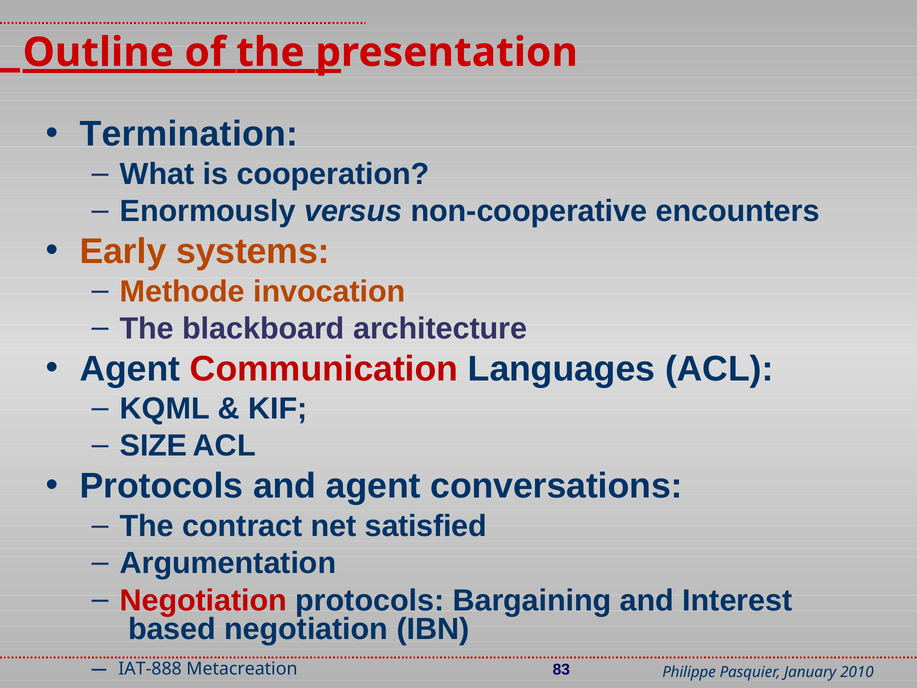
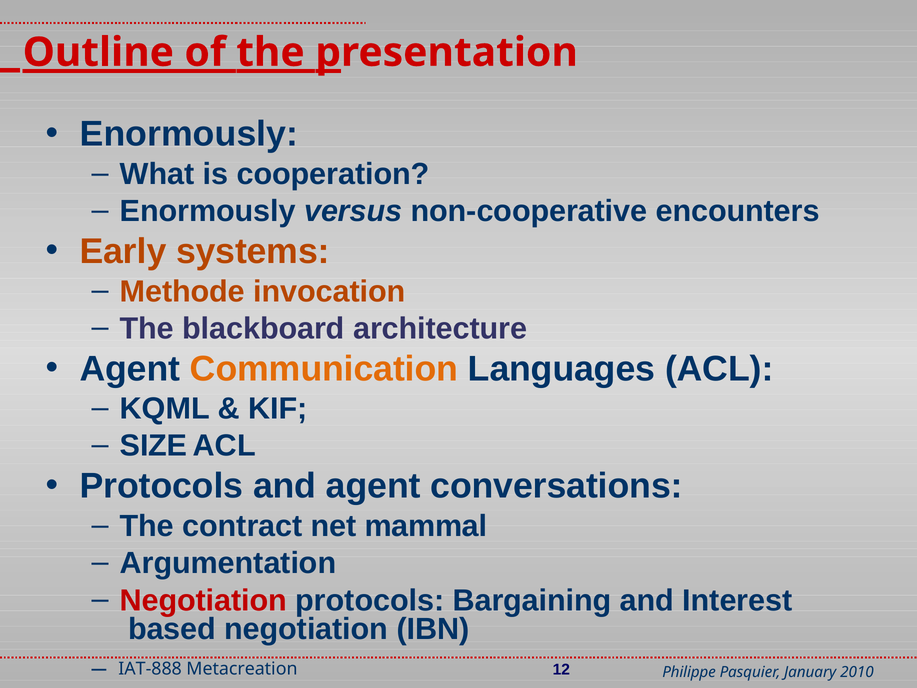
Termination at (189, 134): Termination -> Enormously
Communication colour: red -> orange
satisfied: satisfied -> mammal
83: 83 -> 12
